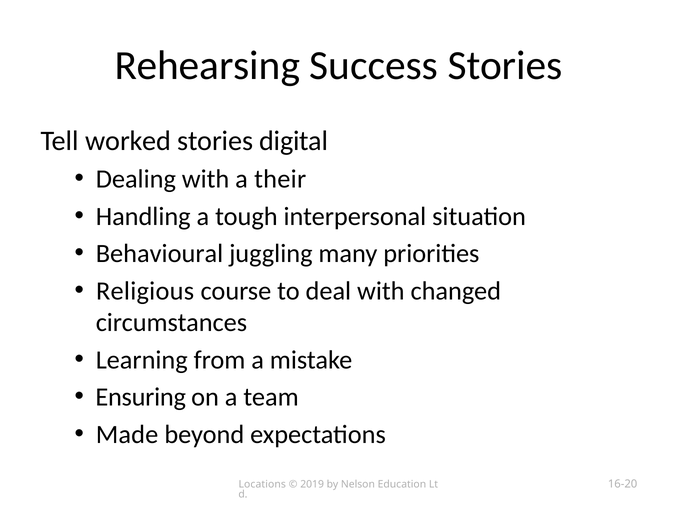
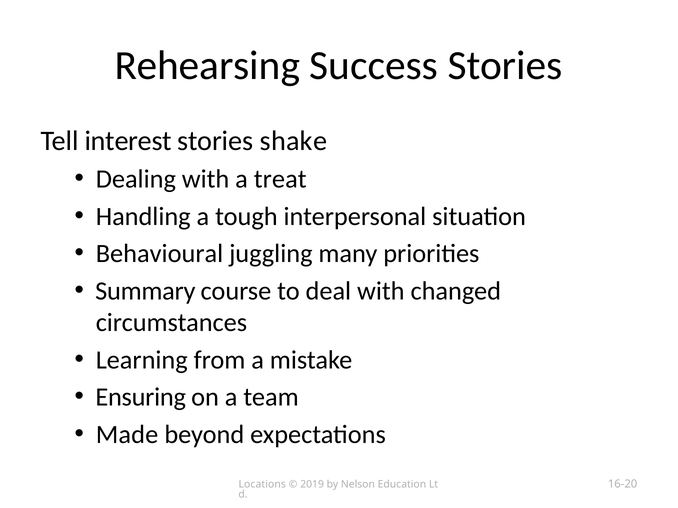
worked: worked -> interest
digital: digital -> shake
their: their -> treat
Religious: Religious -> Summary
